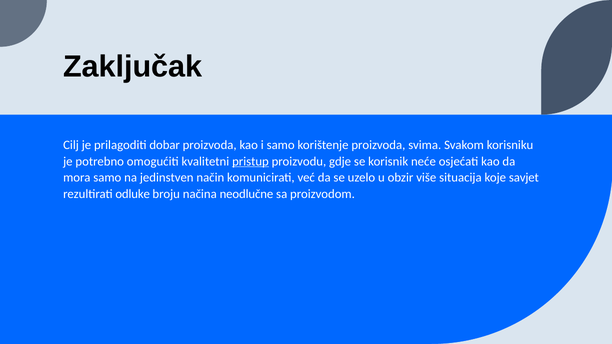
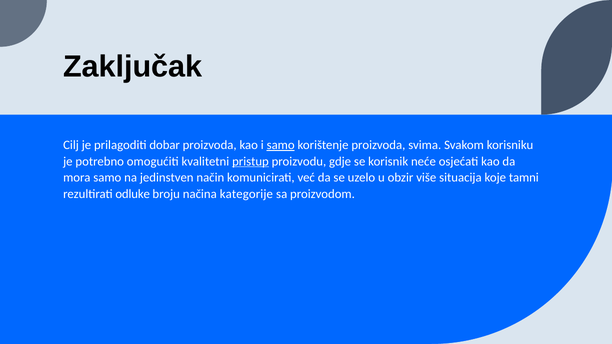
samo at (281, 145) underline: none -> present
savjet: savjet -> tamni
neodlučne: neodlučne -> kategorije
